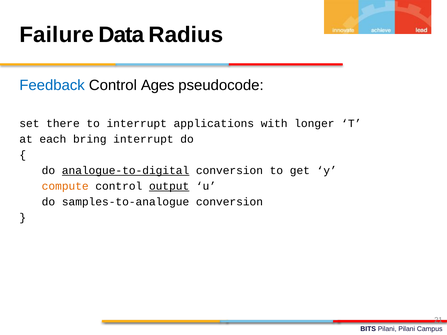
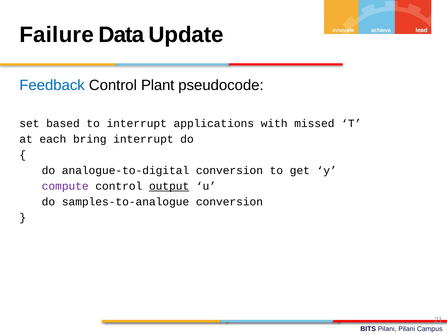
Radius: Radius -> Update
Ages: Ages -> Plant
there: there -> based
longer: longer -> missed
analogue-to-digital underline: present -> none
compute colour: orange -> purple
